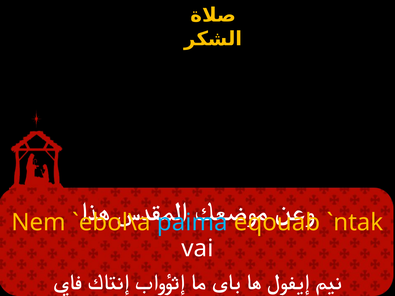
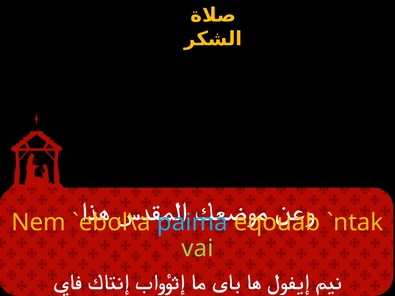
vai colour: white -> light green
